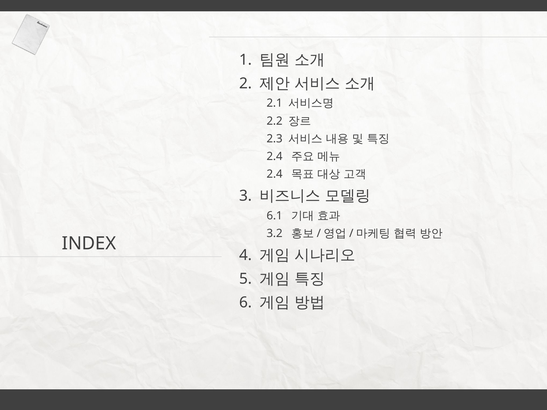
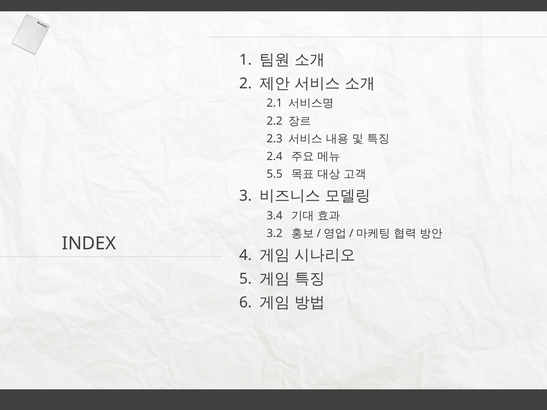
2.4 at (275, 174): 2.4 -> 5.5
6.1: 6.1 -> 3.4
